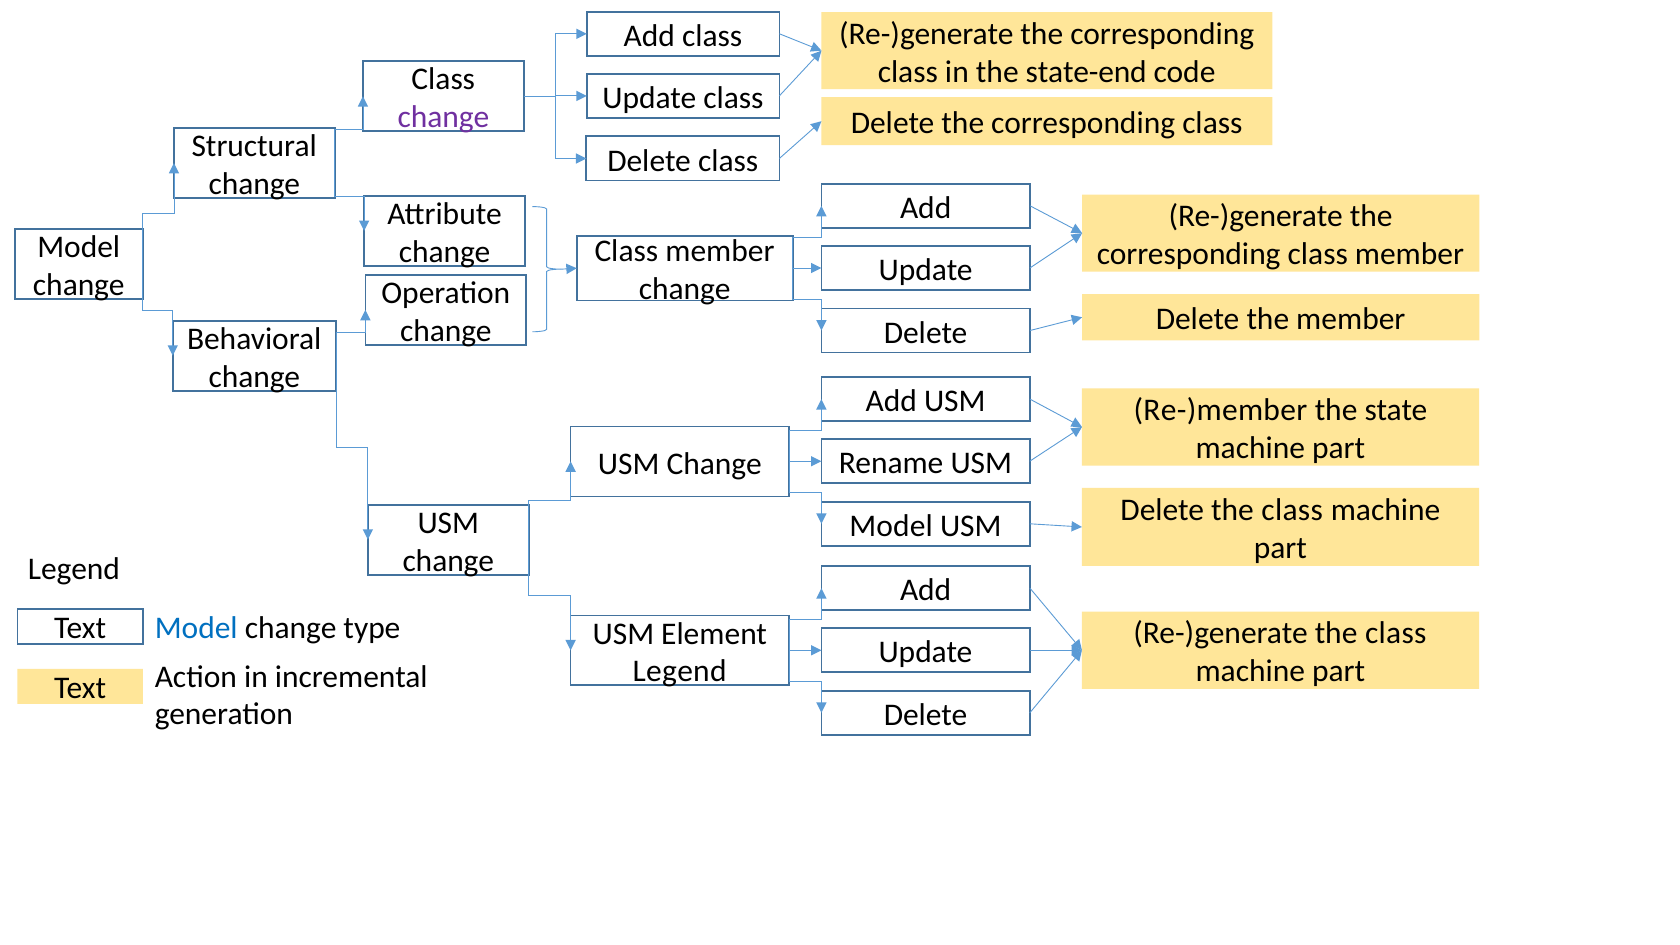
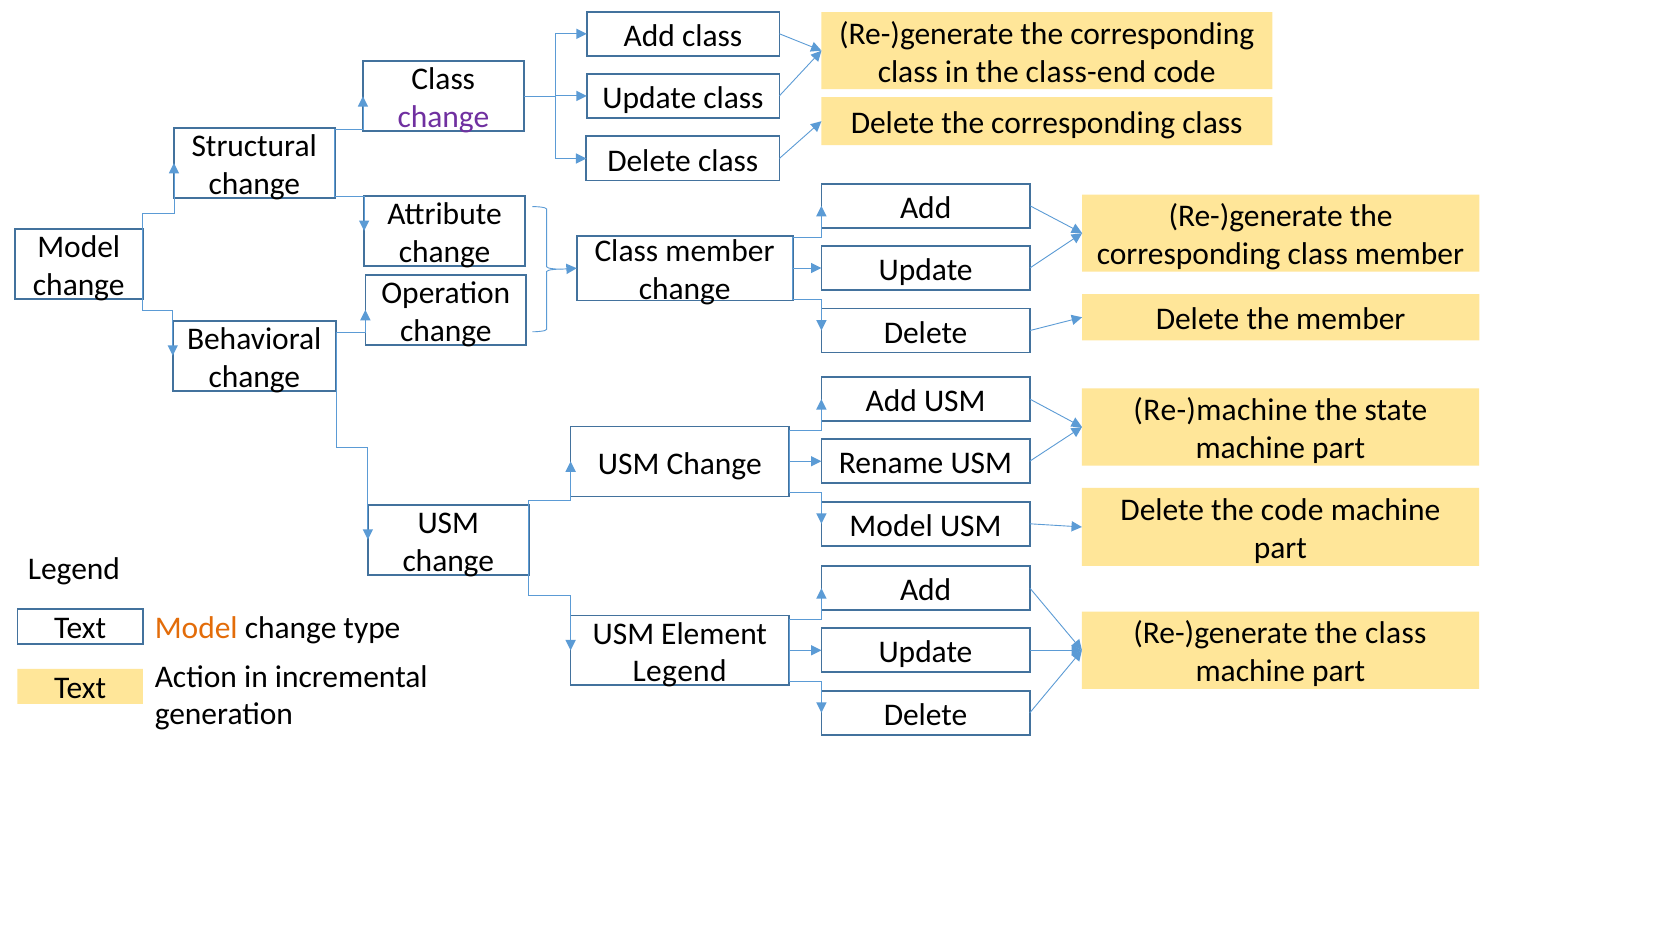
state-end: state-end -> class-end
Re-)member: Re-)member -> Re-)machine
Delete the class: class -> code
Model at (196, 628) colour: blue -> orange
